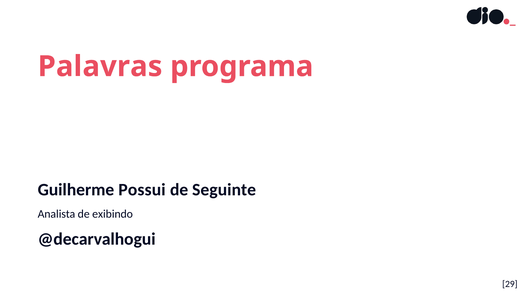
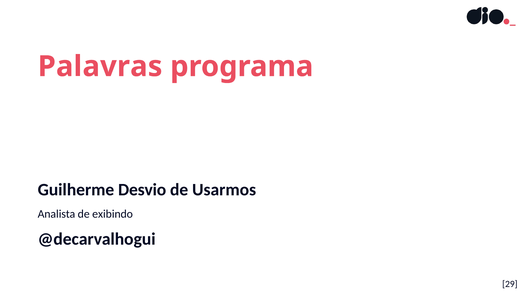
Possui: Possui -> Desvio
Seguinte: Seguinte -> Usarmos
